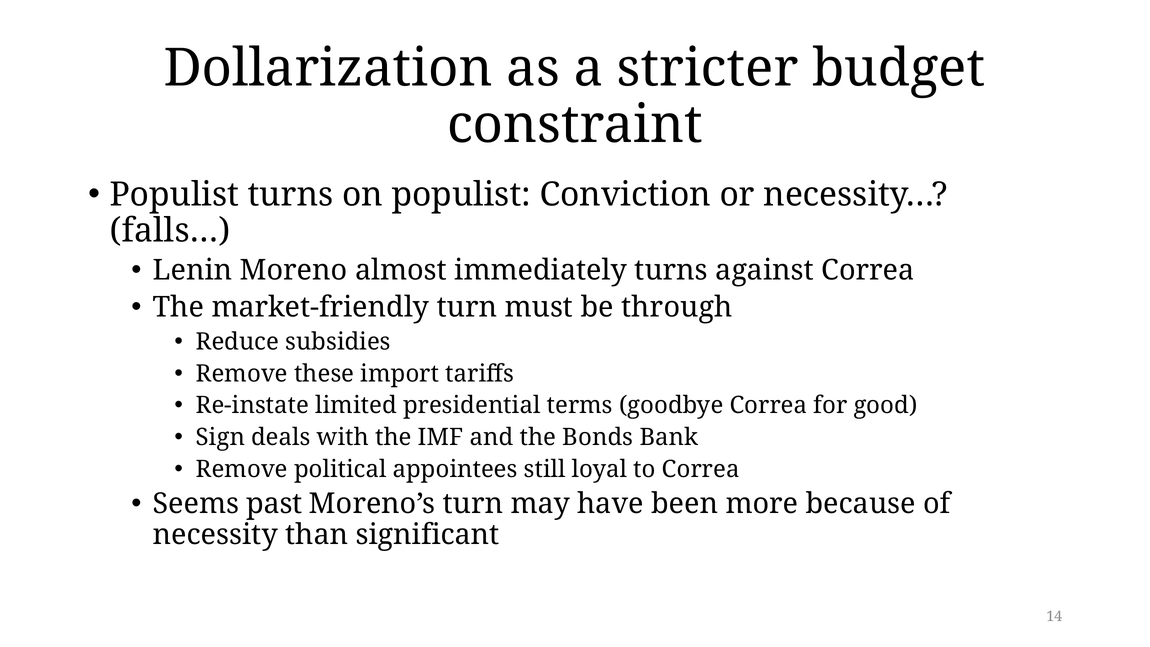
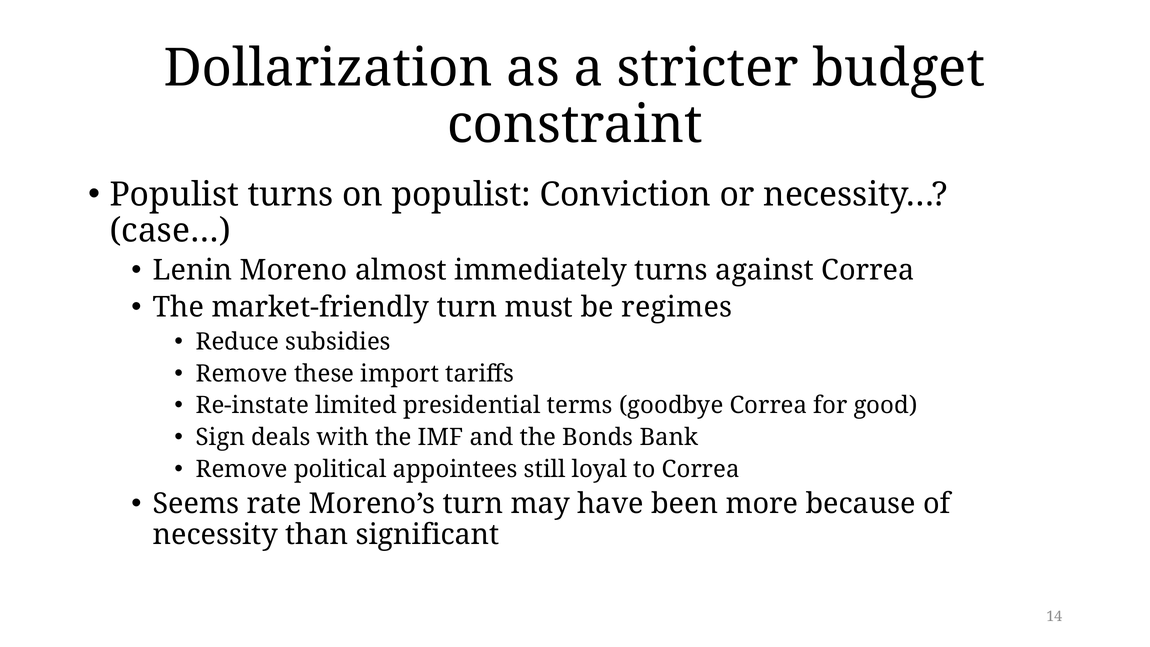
falls…: falls… -> case…
through: through -> regimes
past: past -> rate
